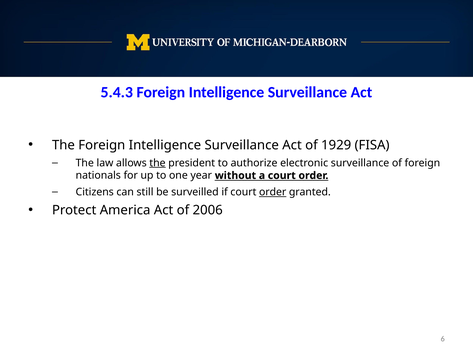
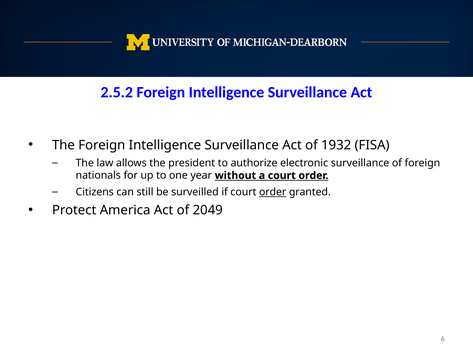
5.4.3: 5.4.3 -> 2.5.2
1929: 1929 -> 1932
the at (157, 163) underline: present -> none
2006: 2006 -> 2049
